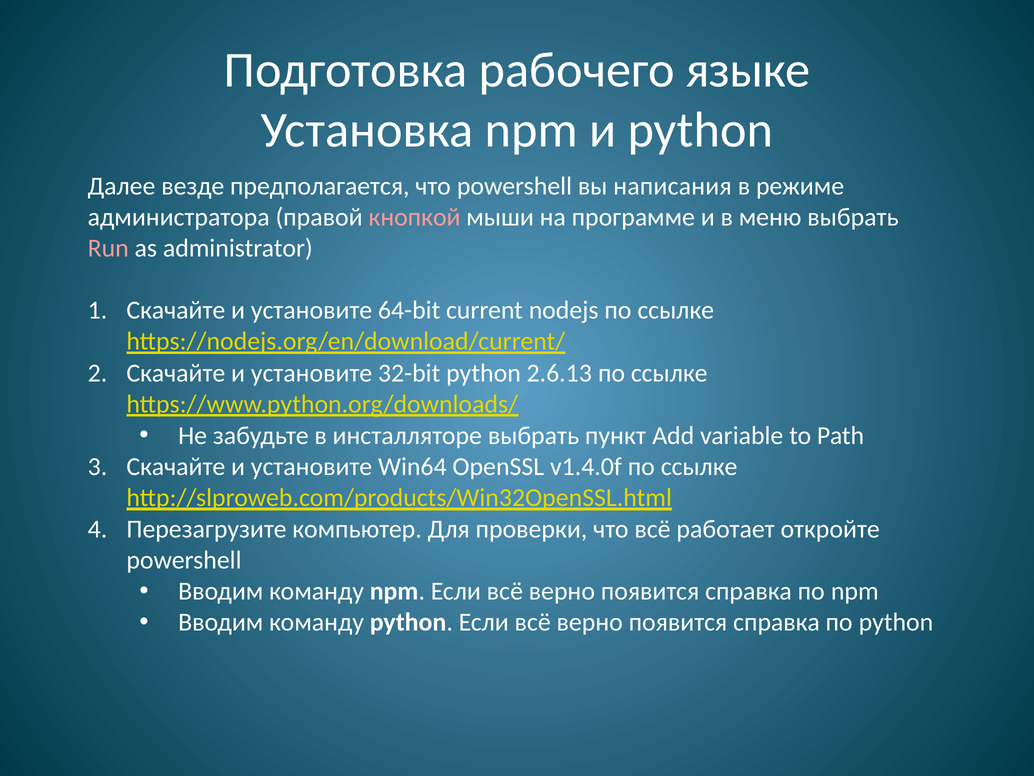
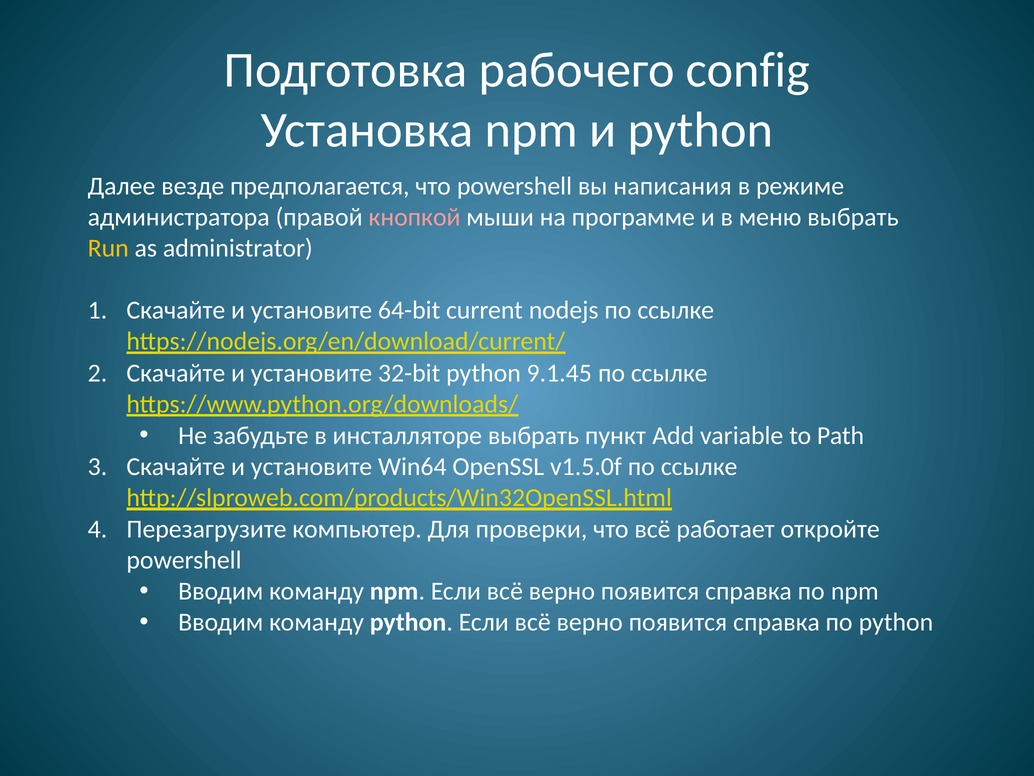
языке: языке -> config
Run colour: pink -> yellow
2.6.13: 2.6.13 -> 9.1.45
v1.4.0f: v1.4.0f -> v1.5.0f
